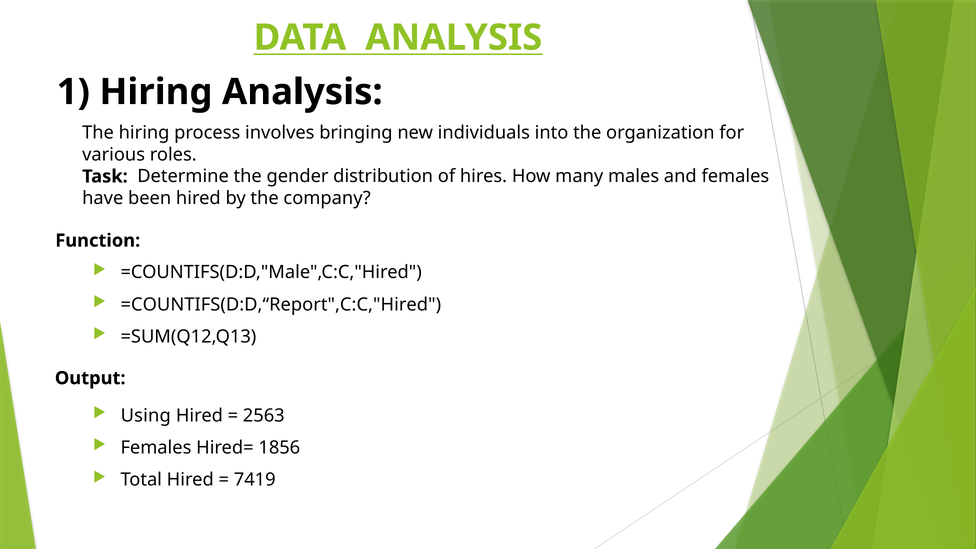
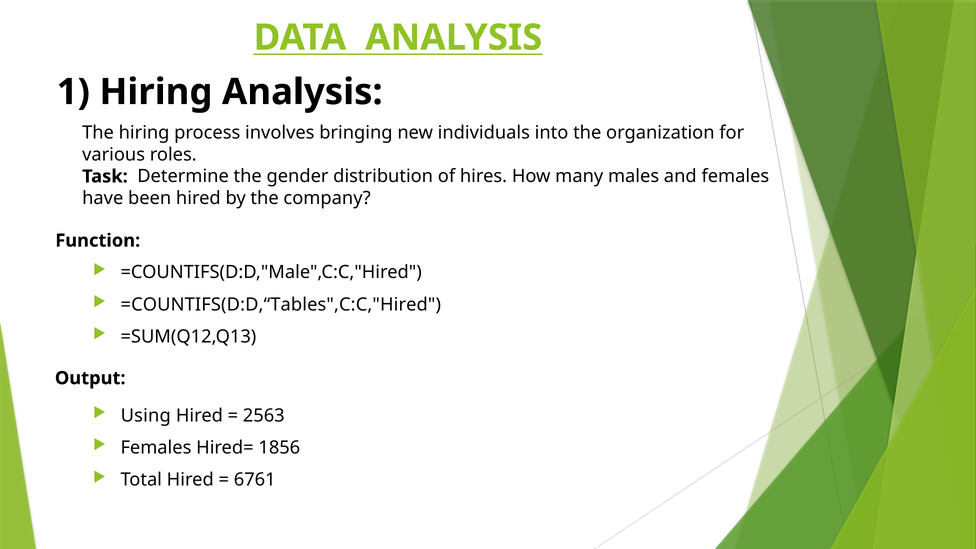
=COUNTIFS(D:D,“Report",C:C,"Hired: =COUNTIFS(D:D,“Report",C:C,"Hired -> =COUNTIFS(D:D,“Tables",C:C,"Hired
7419: 7419 -> 6761
